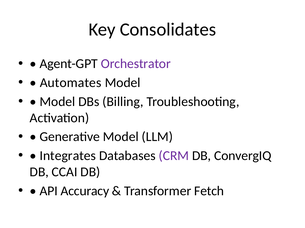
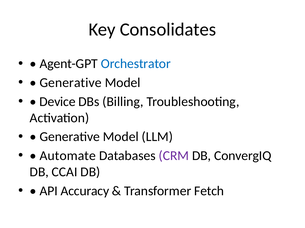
Orchestrator colour: purple -> blue
Automates at (71, 83): Automates -> Generative
Model at (57, 102): Model -> Device
Integrates: Integrates -> Automate
